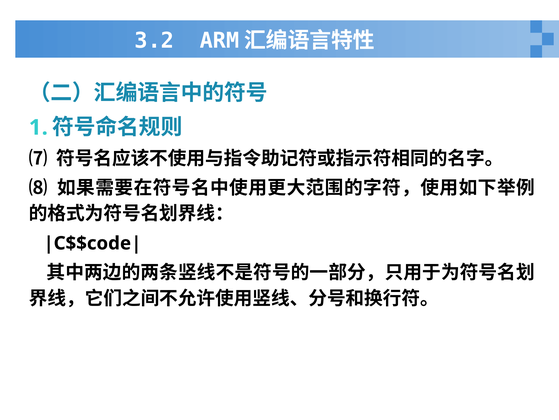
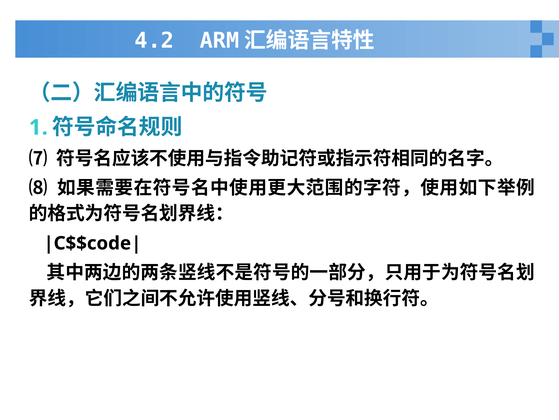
3.2: 3.2 -> 4.2
